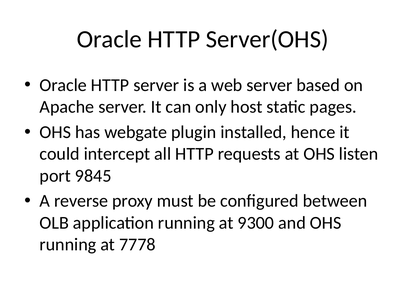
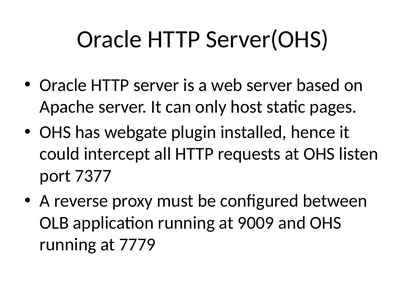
9845: 9845 -> 7377
9300: 9300 -> 9009
7778: 7778 -> 7779
